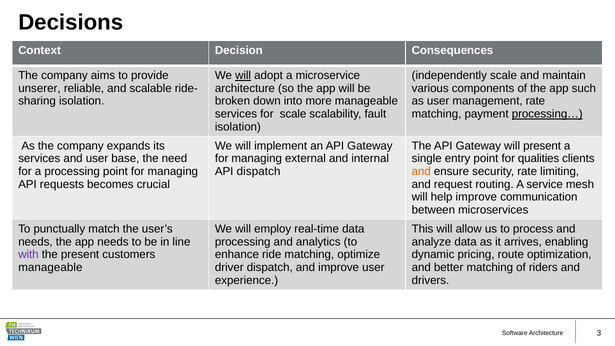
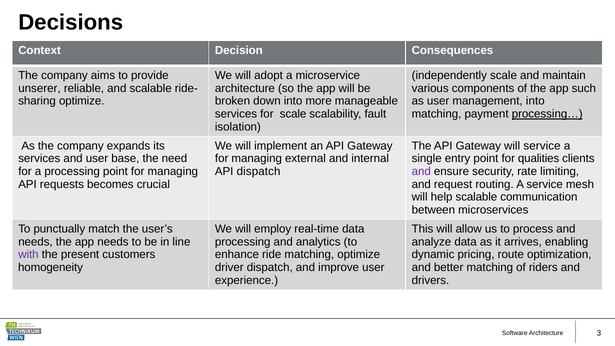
will at (243, 75) underline: present -> none
isolation at (82, 101): isolation -> optimize
management rate: rate -> into
will present: present -> service
and at (421, 171) colour: orange -> purple
help improve: improve -> scalable
manageable at (50, 267): manageable -> homogeneity
